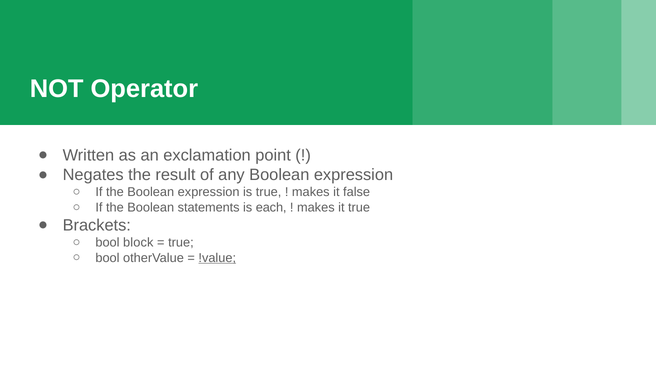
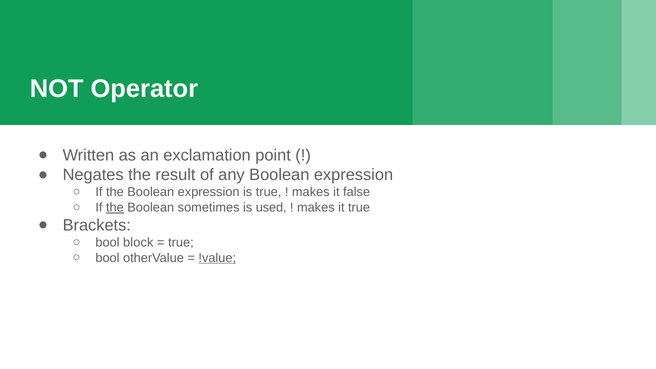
the at (115, 208) underline: none -> present
statements: statements -> sometimes
each: each -> used
